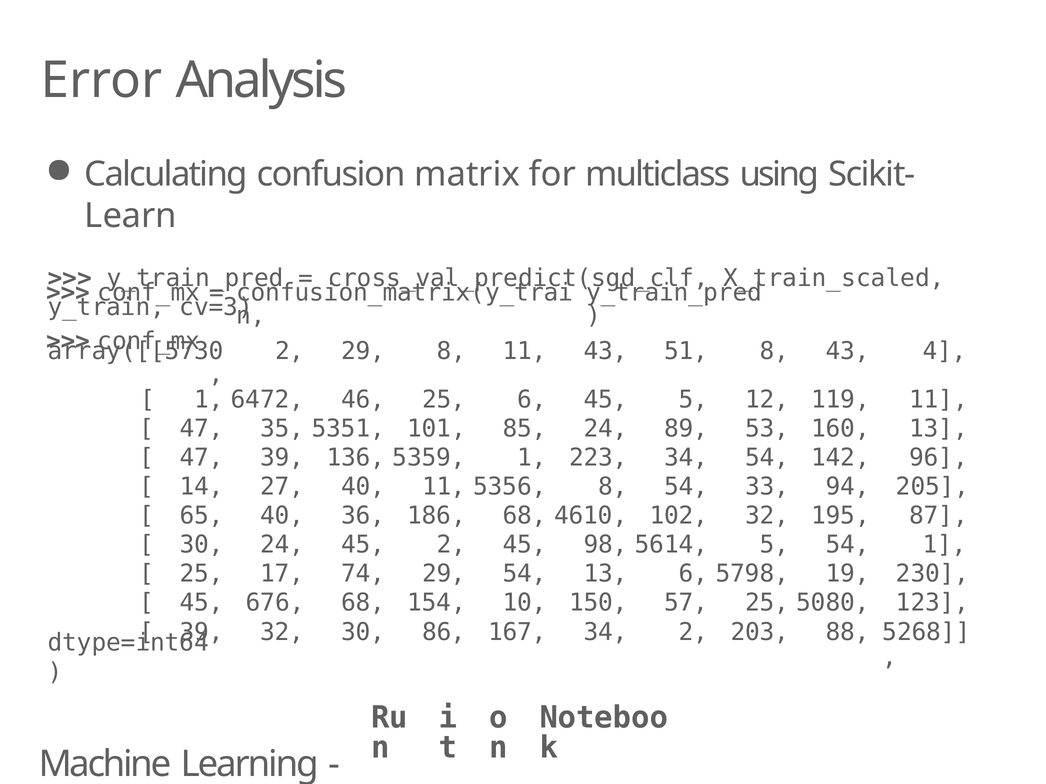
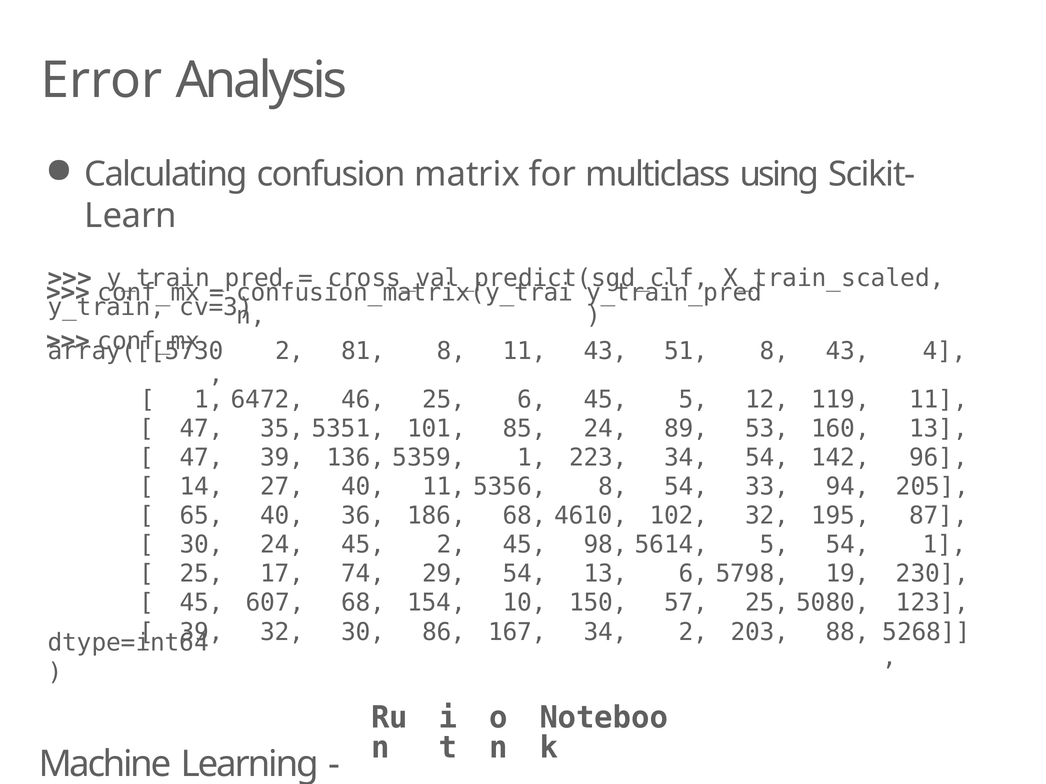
2 29: 29 -> 81
676: 676 -> 607
